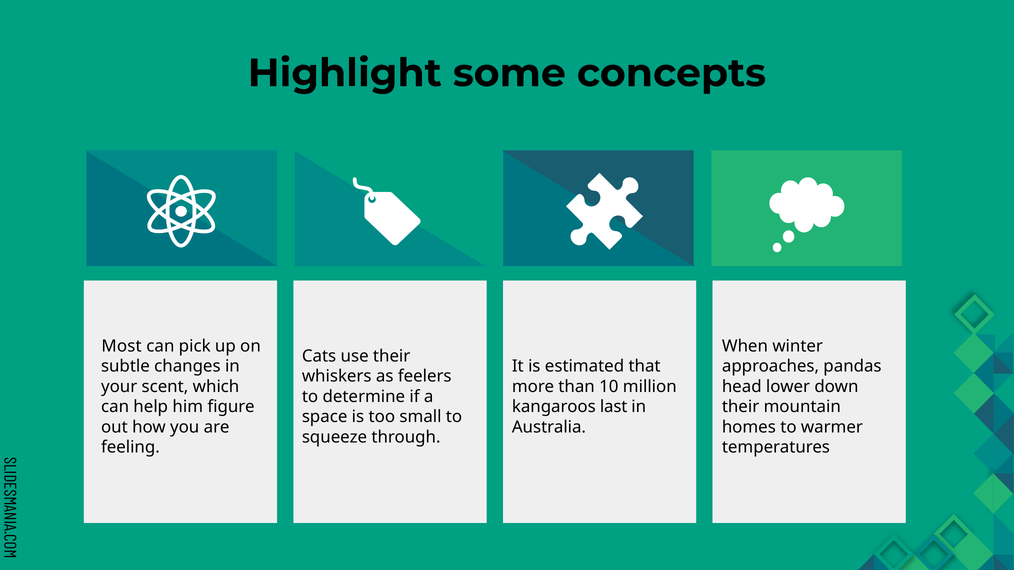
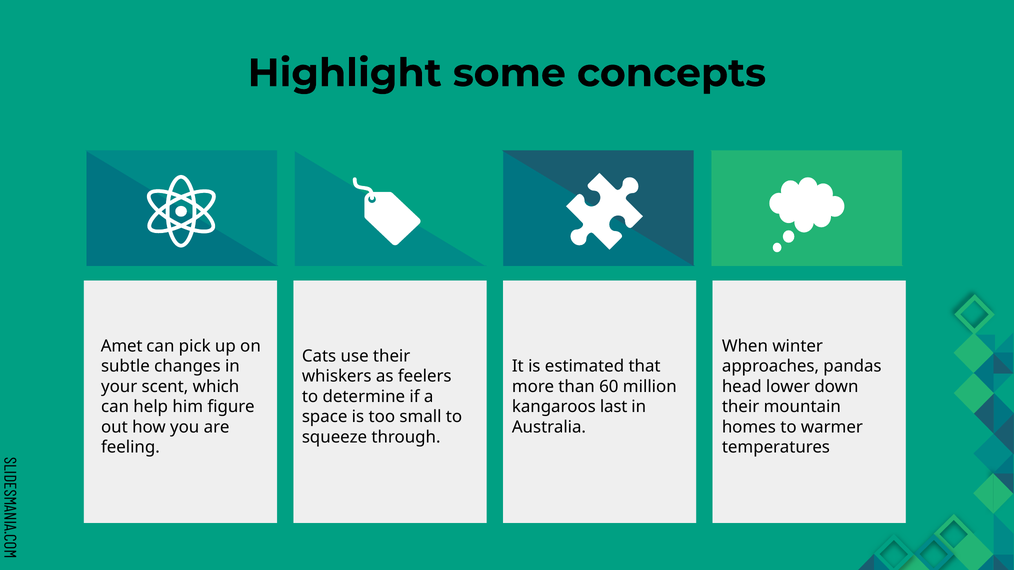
Most: Most -> Amet
10: 10 -> 60
